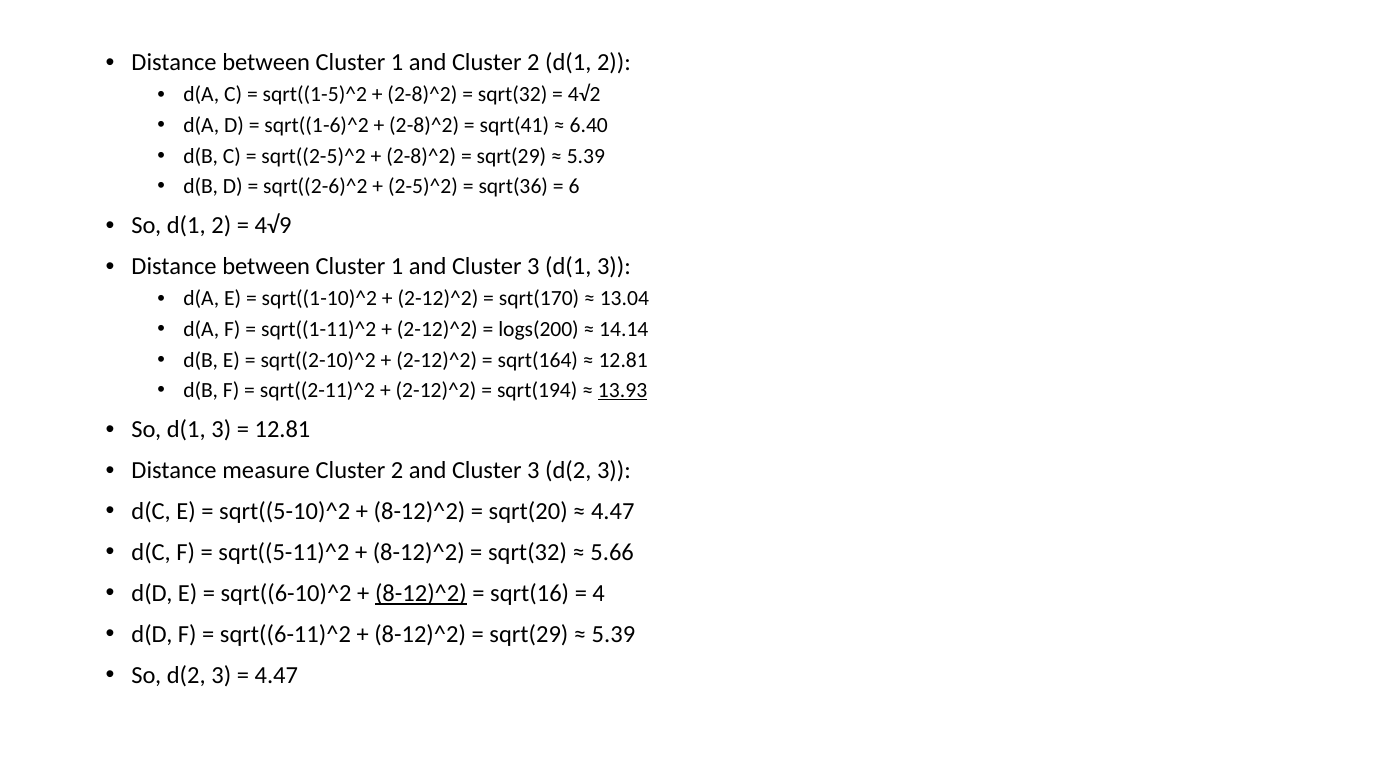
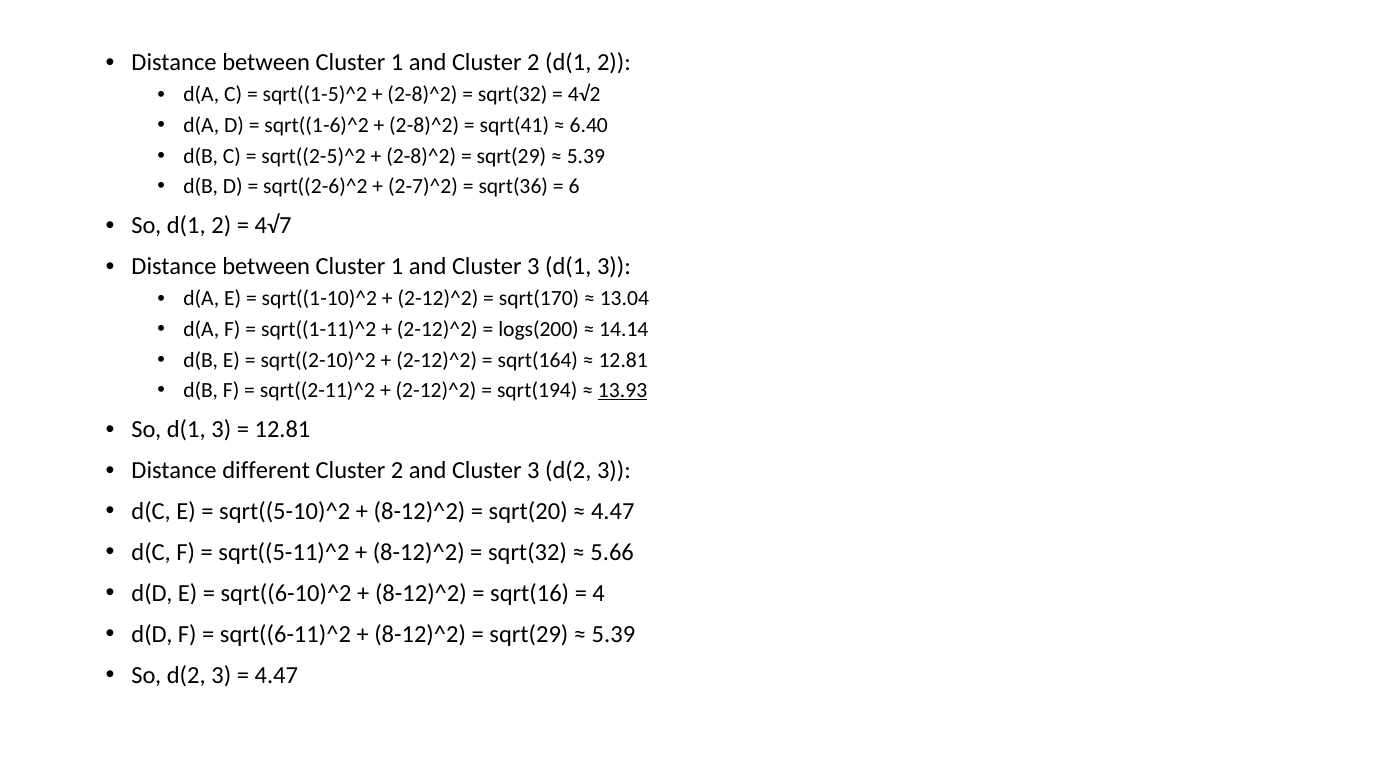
2-5)^2: 2-5)^2 -> 2-7)^2
4√9: 4√9 -> 4√7
measure: measure -> different
8-12)^2 at (421, 594) underline: present -> none
